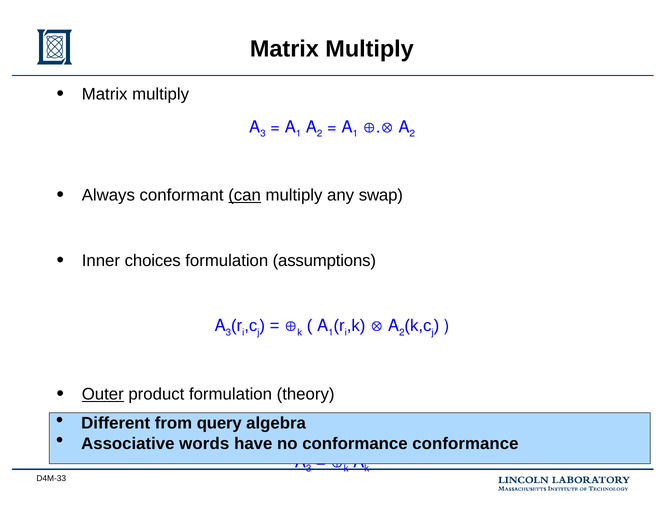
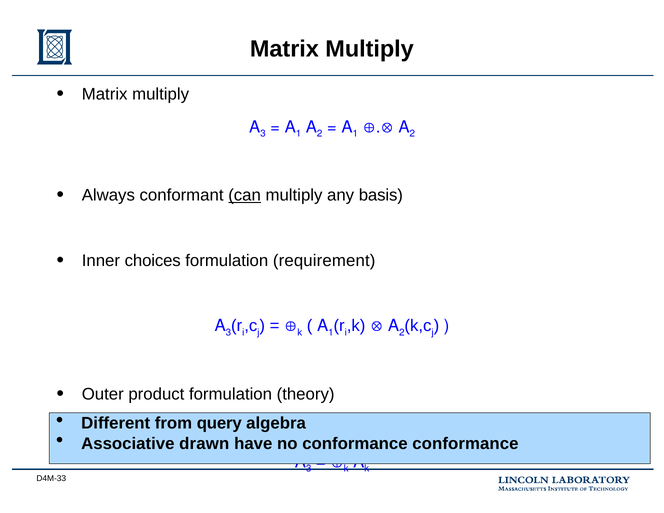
swap: swap -> basis
assumptions: assumptions -> requirement
Outer underline: present -> none
words: words -> drawn
